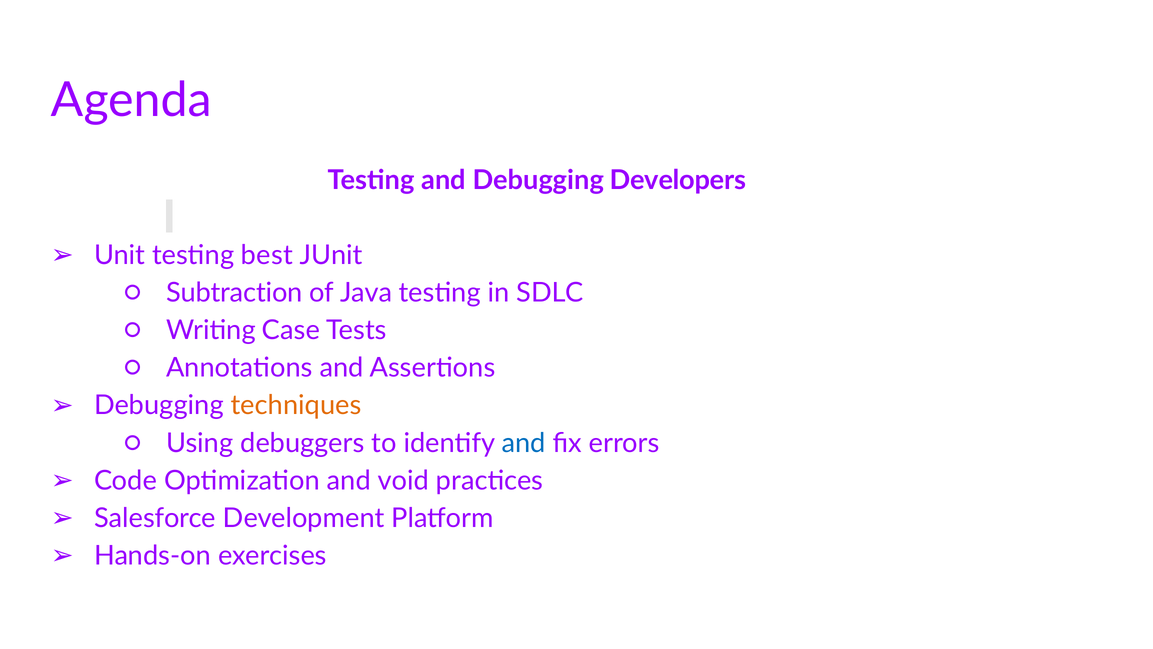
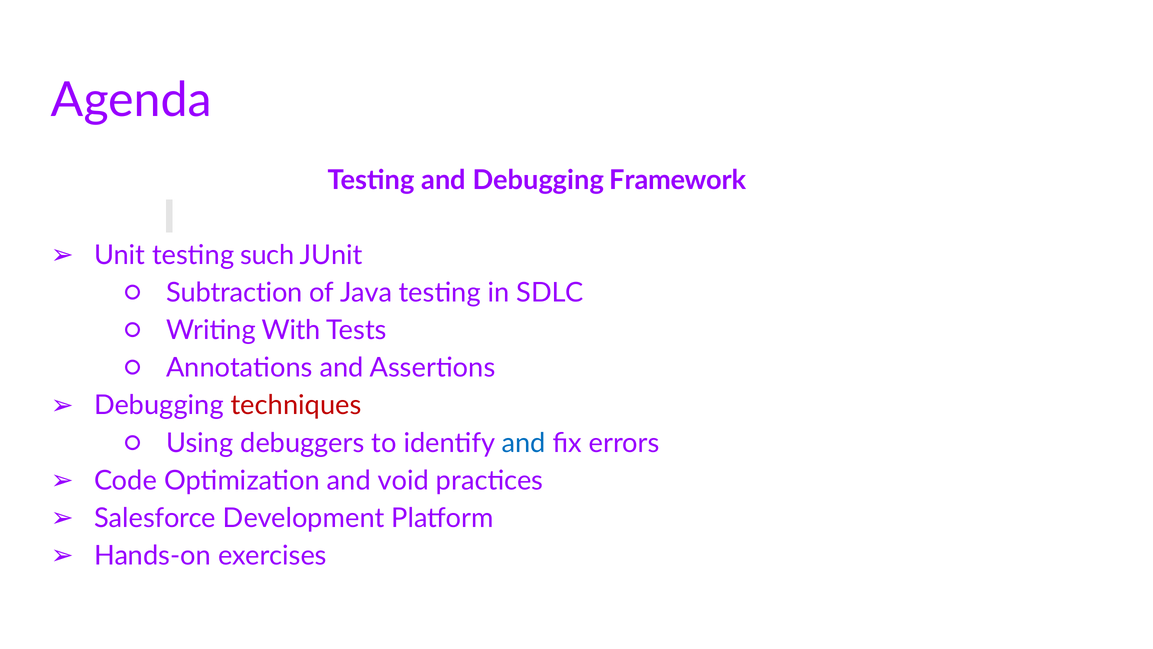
Developers: Developers -> Framework
best: best -> such
Case: Case -> With
techniques colour: orange -> red
